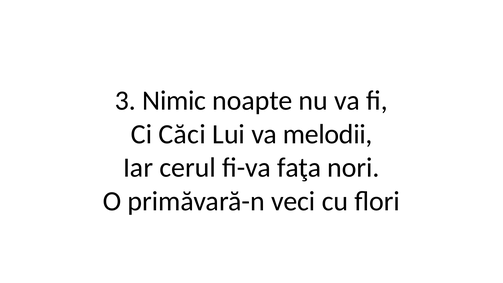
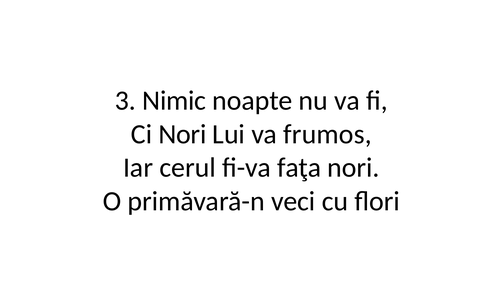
Ci Căci: Căci -> Nori
melodii: melodii -> frumos
